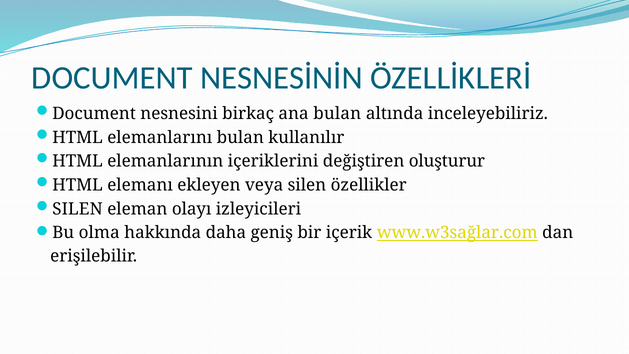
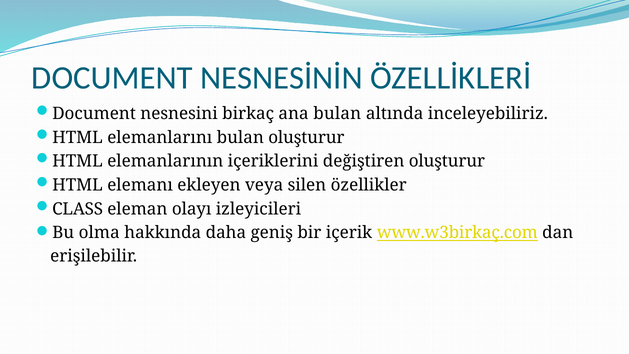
bulan kullanılır: kullanılır -> oluşturur
SILEN at (77, 209): SILEN -> CLASS
www.w3sağlar.com: www.w3sağlar.com -> www.w3birkaç.com
